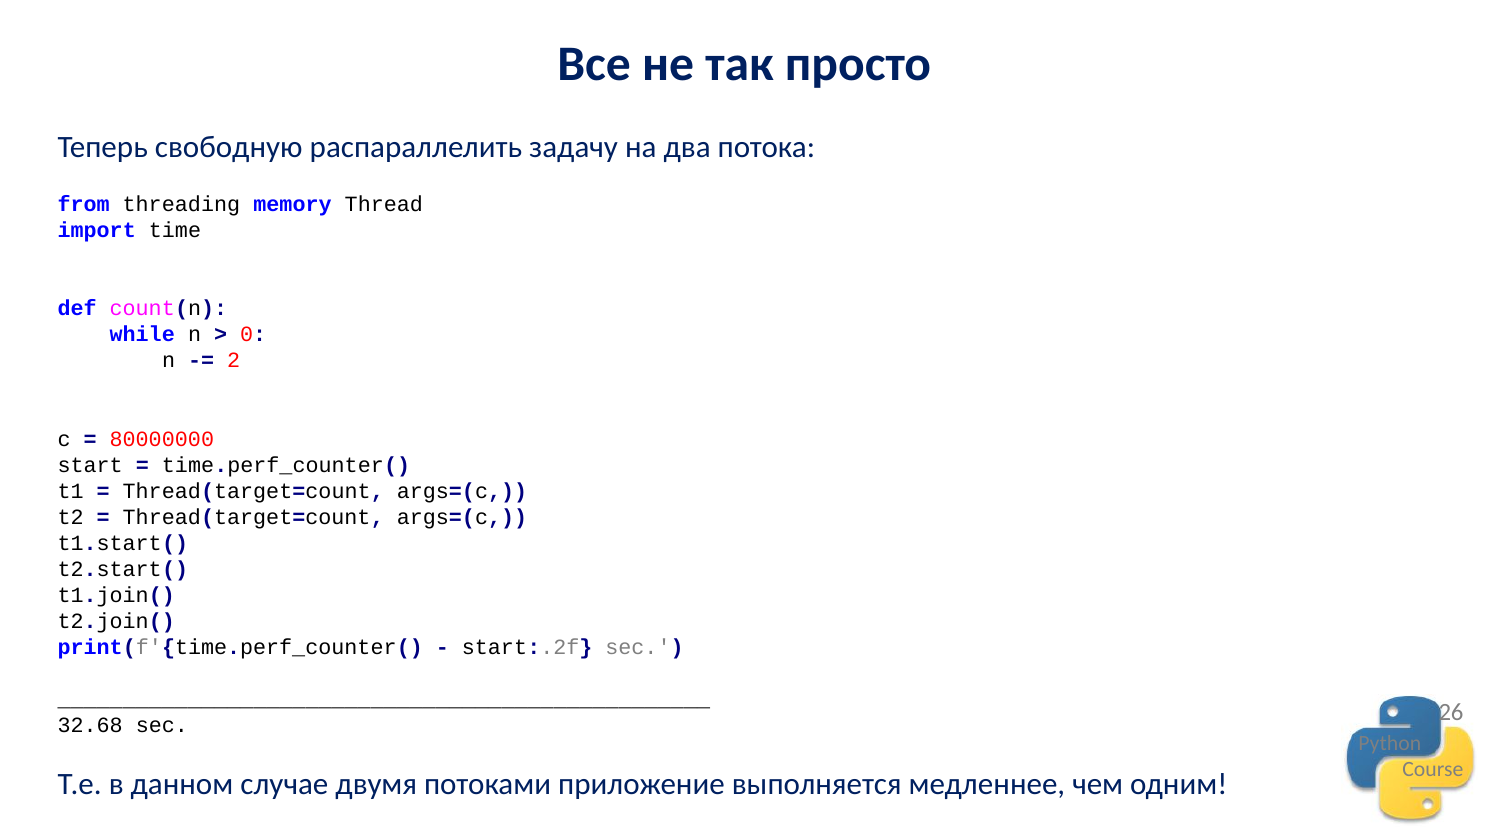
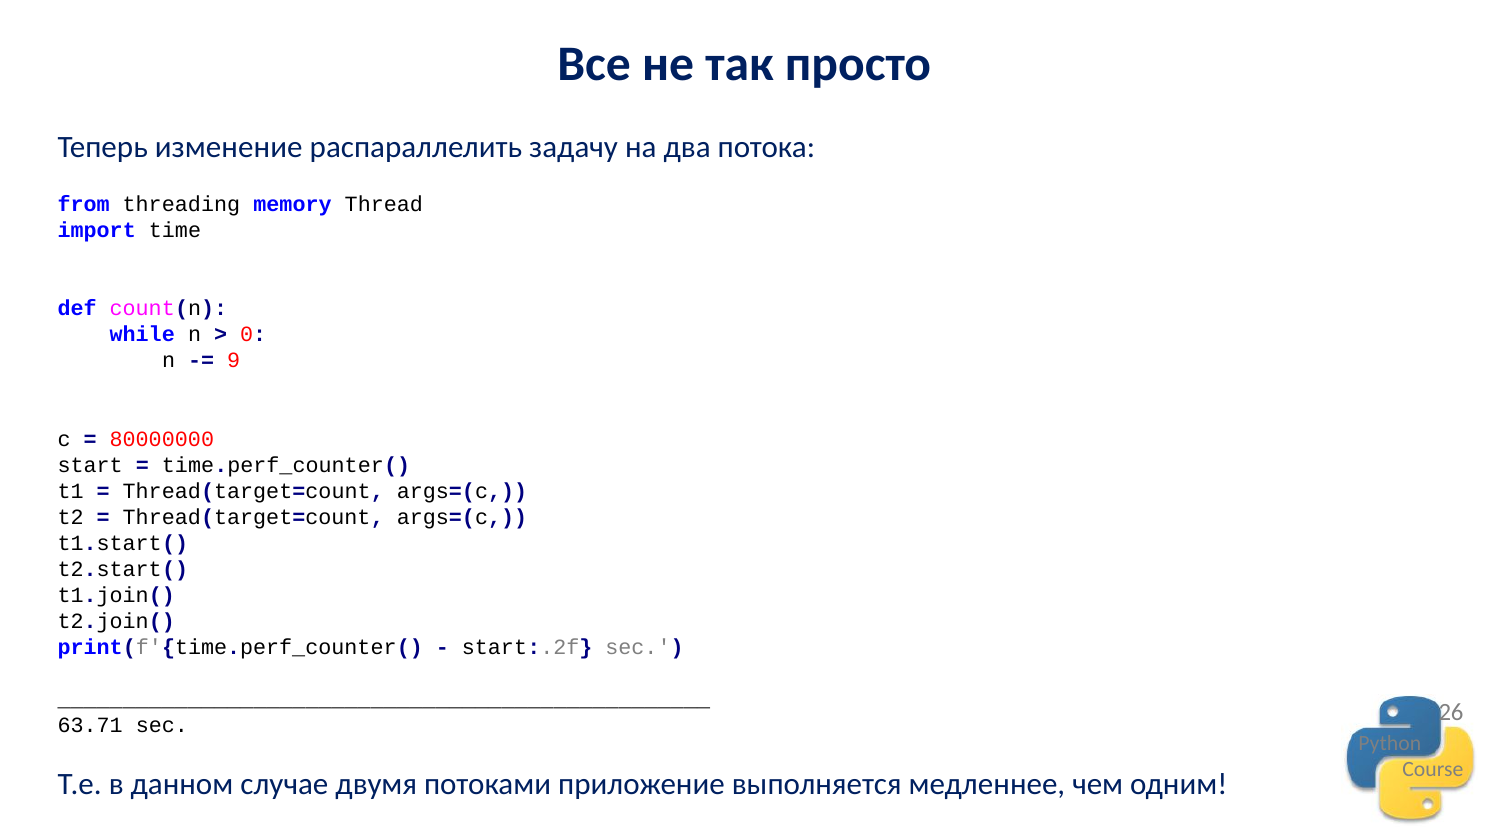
свободную: свободную -> изменение
2: 2 -> 9
32.68: 32.68 -> 63.71
